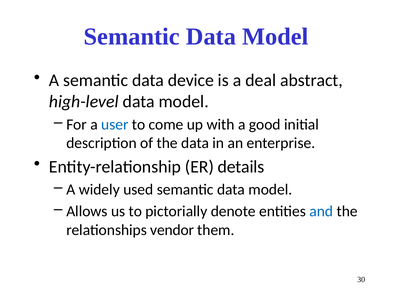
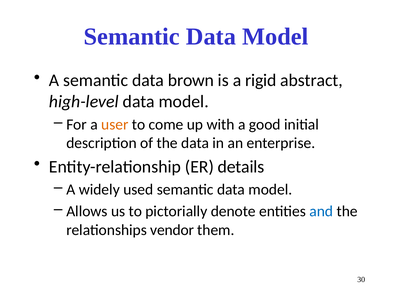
device: device -> brown
deal: deal -> rigid
user colour: blue -> orange
